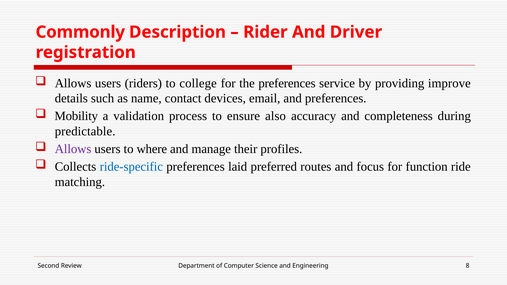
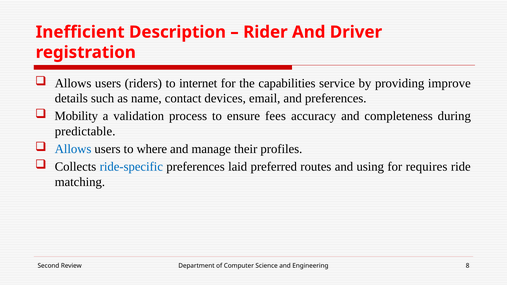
Commonly: Commonly -> Inefficient
college: college -> internet
the preferences: preferences -> capabilities
also: also -> fees
Allows at (73, 149) colour: purple -> blue
focus: focus -> using
function: function -> requires
